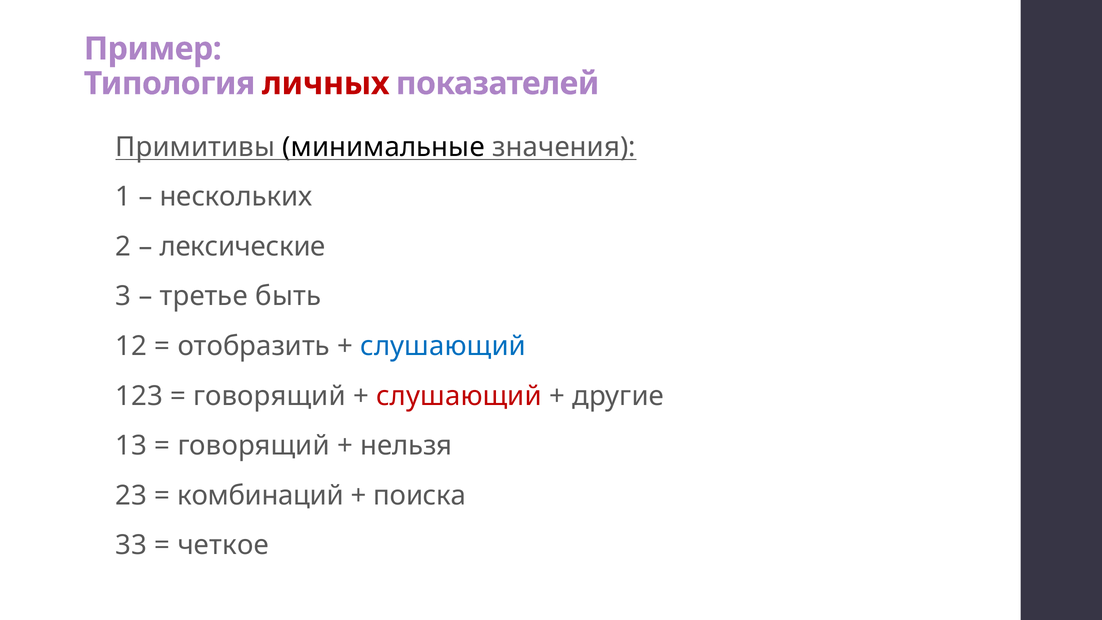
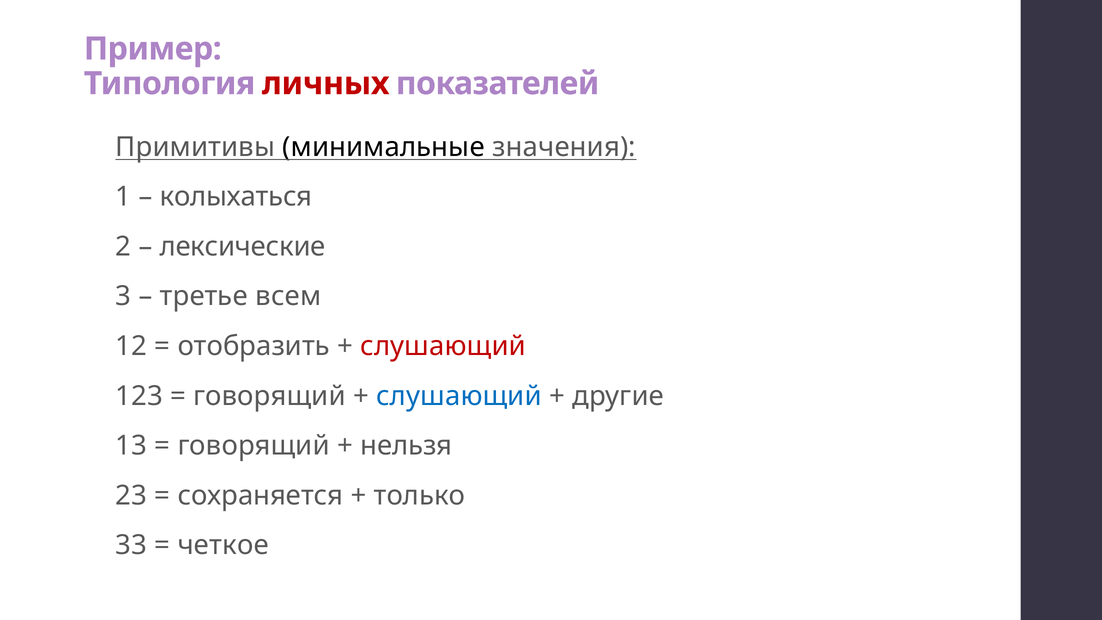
нескольких: нескольких -> колыхаться
быть: быть -> всем
слушающий at (443, 346) colour: blue -> red
слушающий at (459, 396) colour: red -> blue
комбинаций: комбинаций -> сохраняется
поиска: поиска -> только
